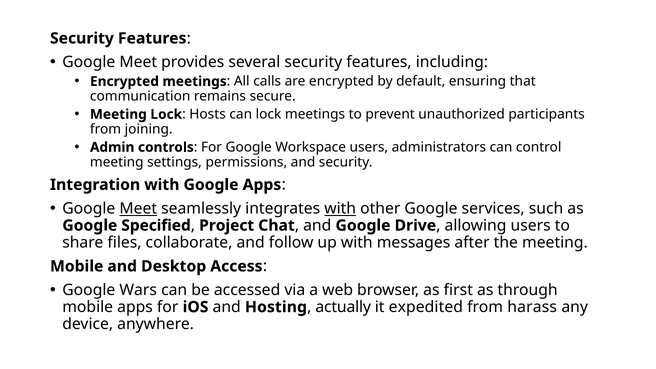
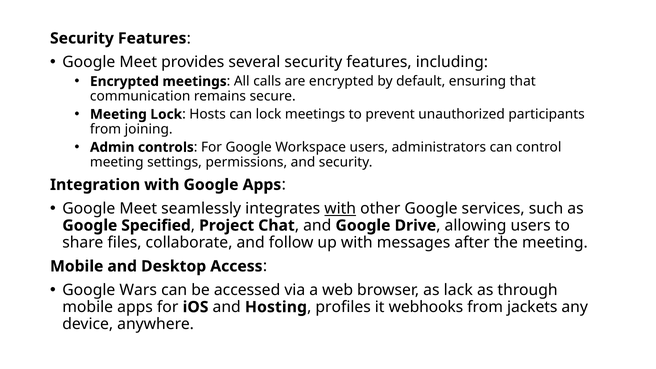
Meet at (138, 209) underline: present -> none
first: first -> lack
actually: actually -> profiles
expedited: expedited -> webhooks
harass: harass -> jackets
